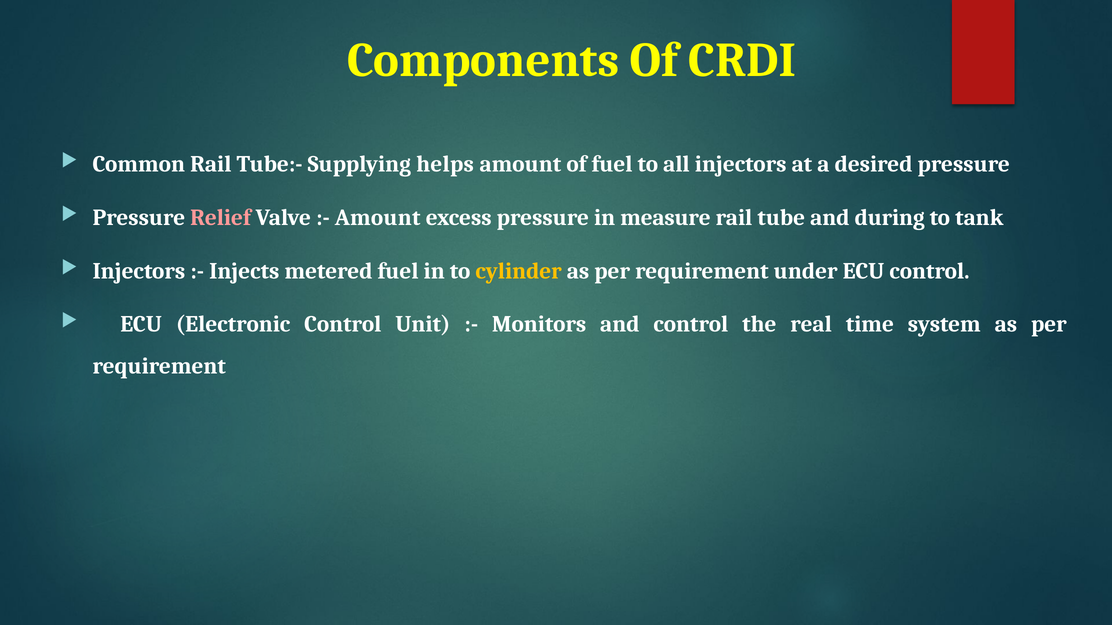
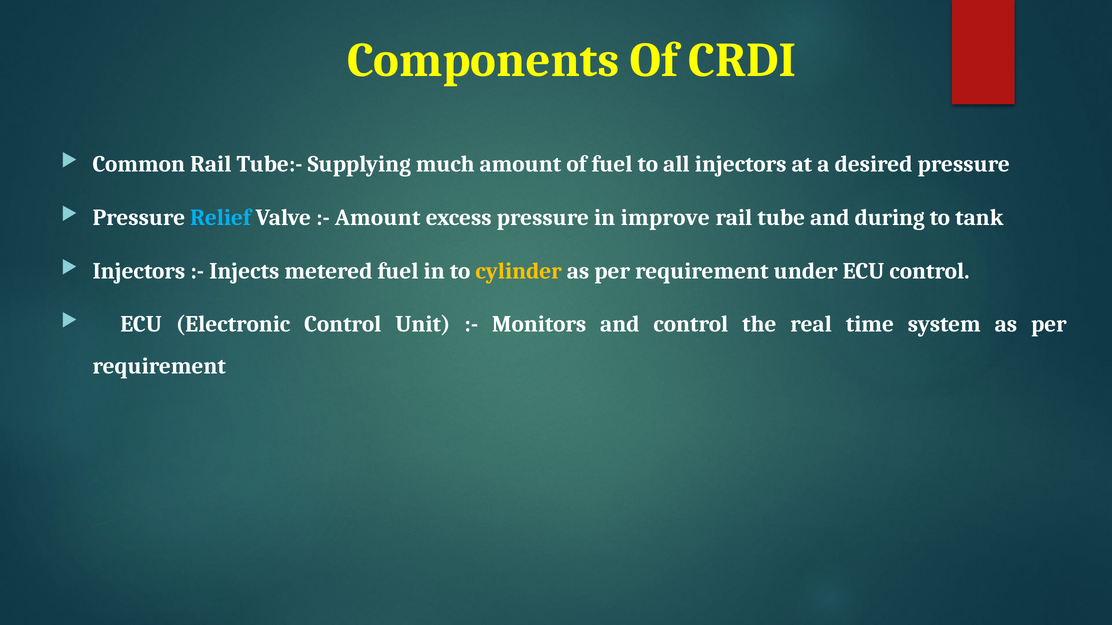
helps: helps -> much
Relief colour: pink -> light blue
measure: measure -> improve
